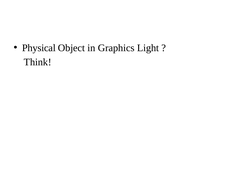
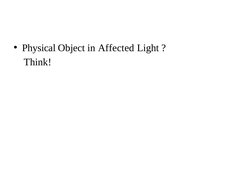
Graphics: Graphics -> Affected
